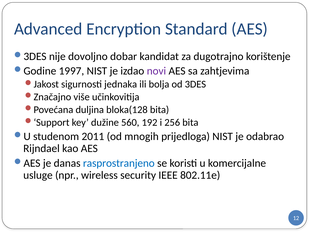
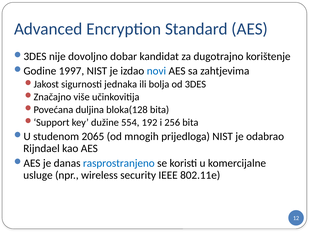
novi colour: purple -> blue
560: 560 -> 554
2011: 2011 -> 2065
